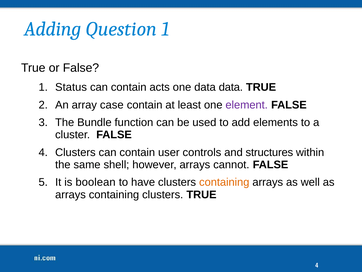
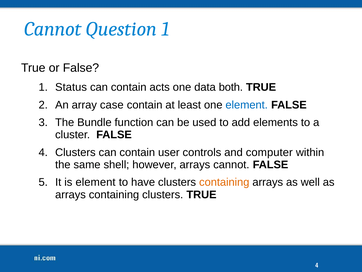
Adding at (53, 29): Adding -> Cannot
data data: data -> both
element at (247, 105) colour: purple -> blue
structures: structures -> computer
is boolean: boolean -> element
